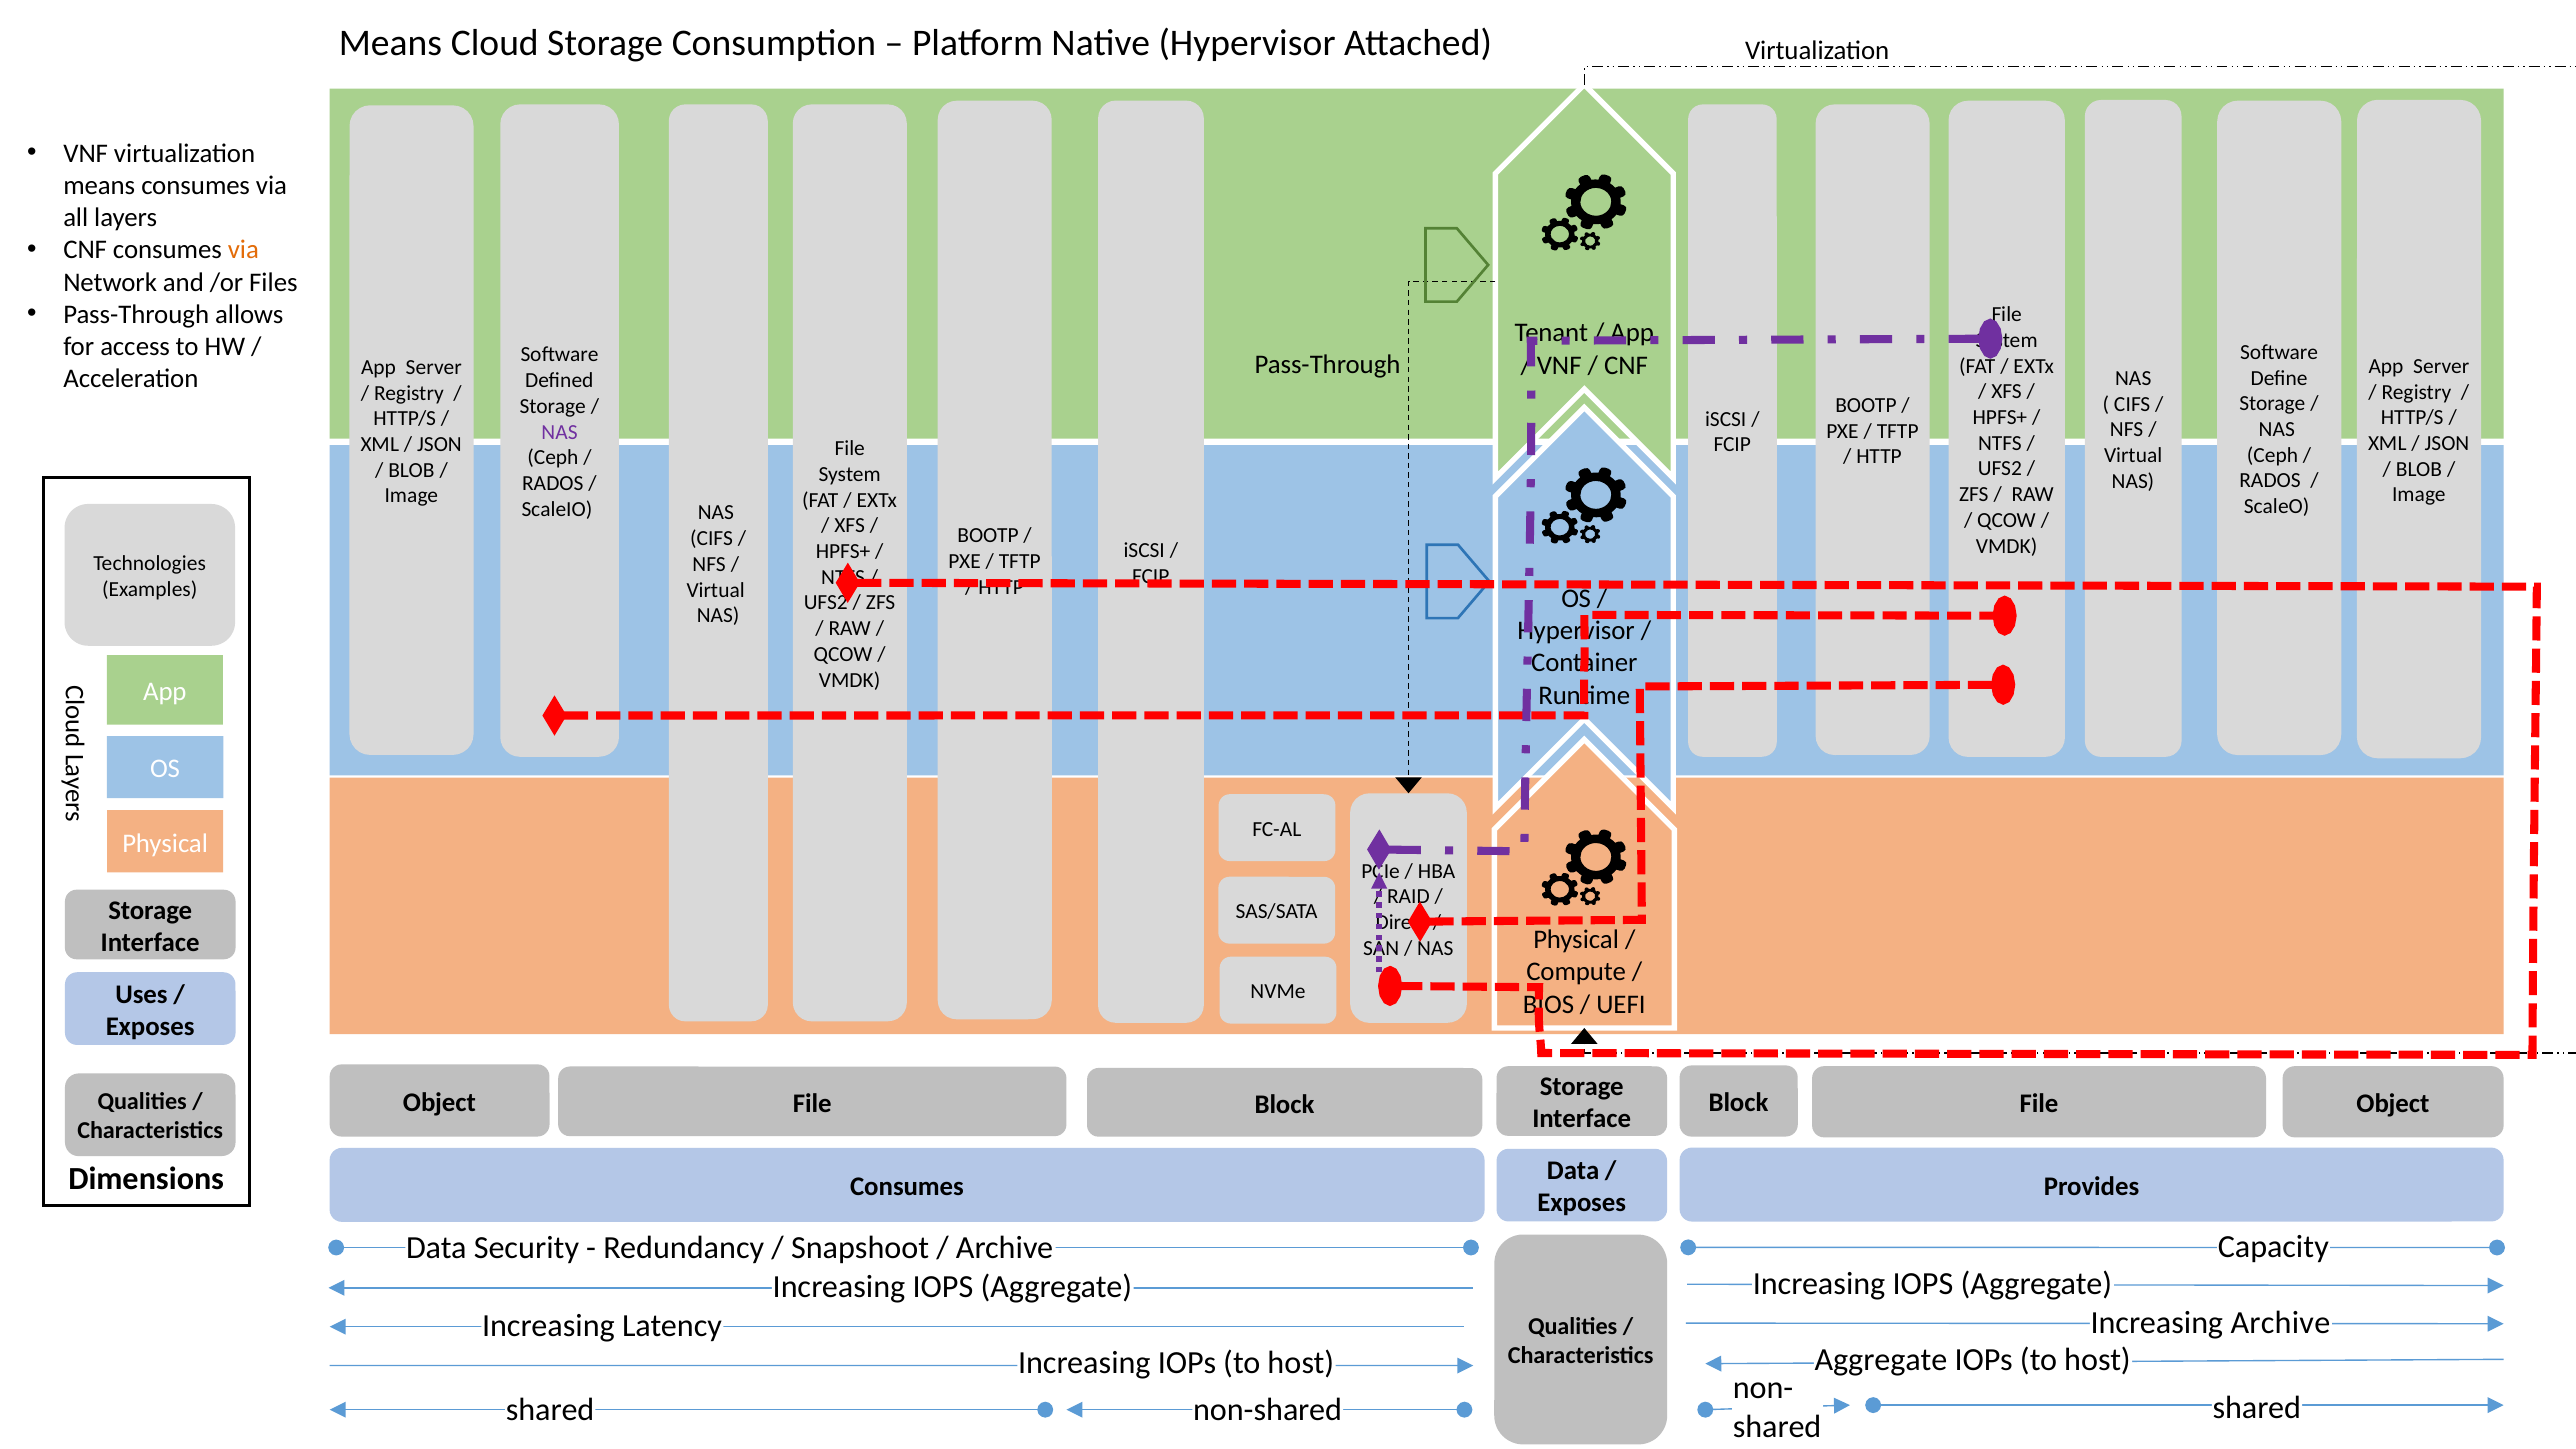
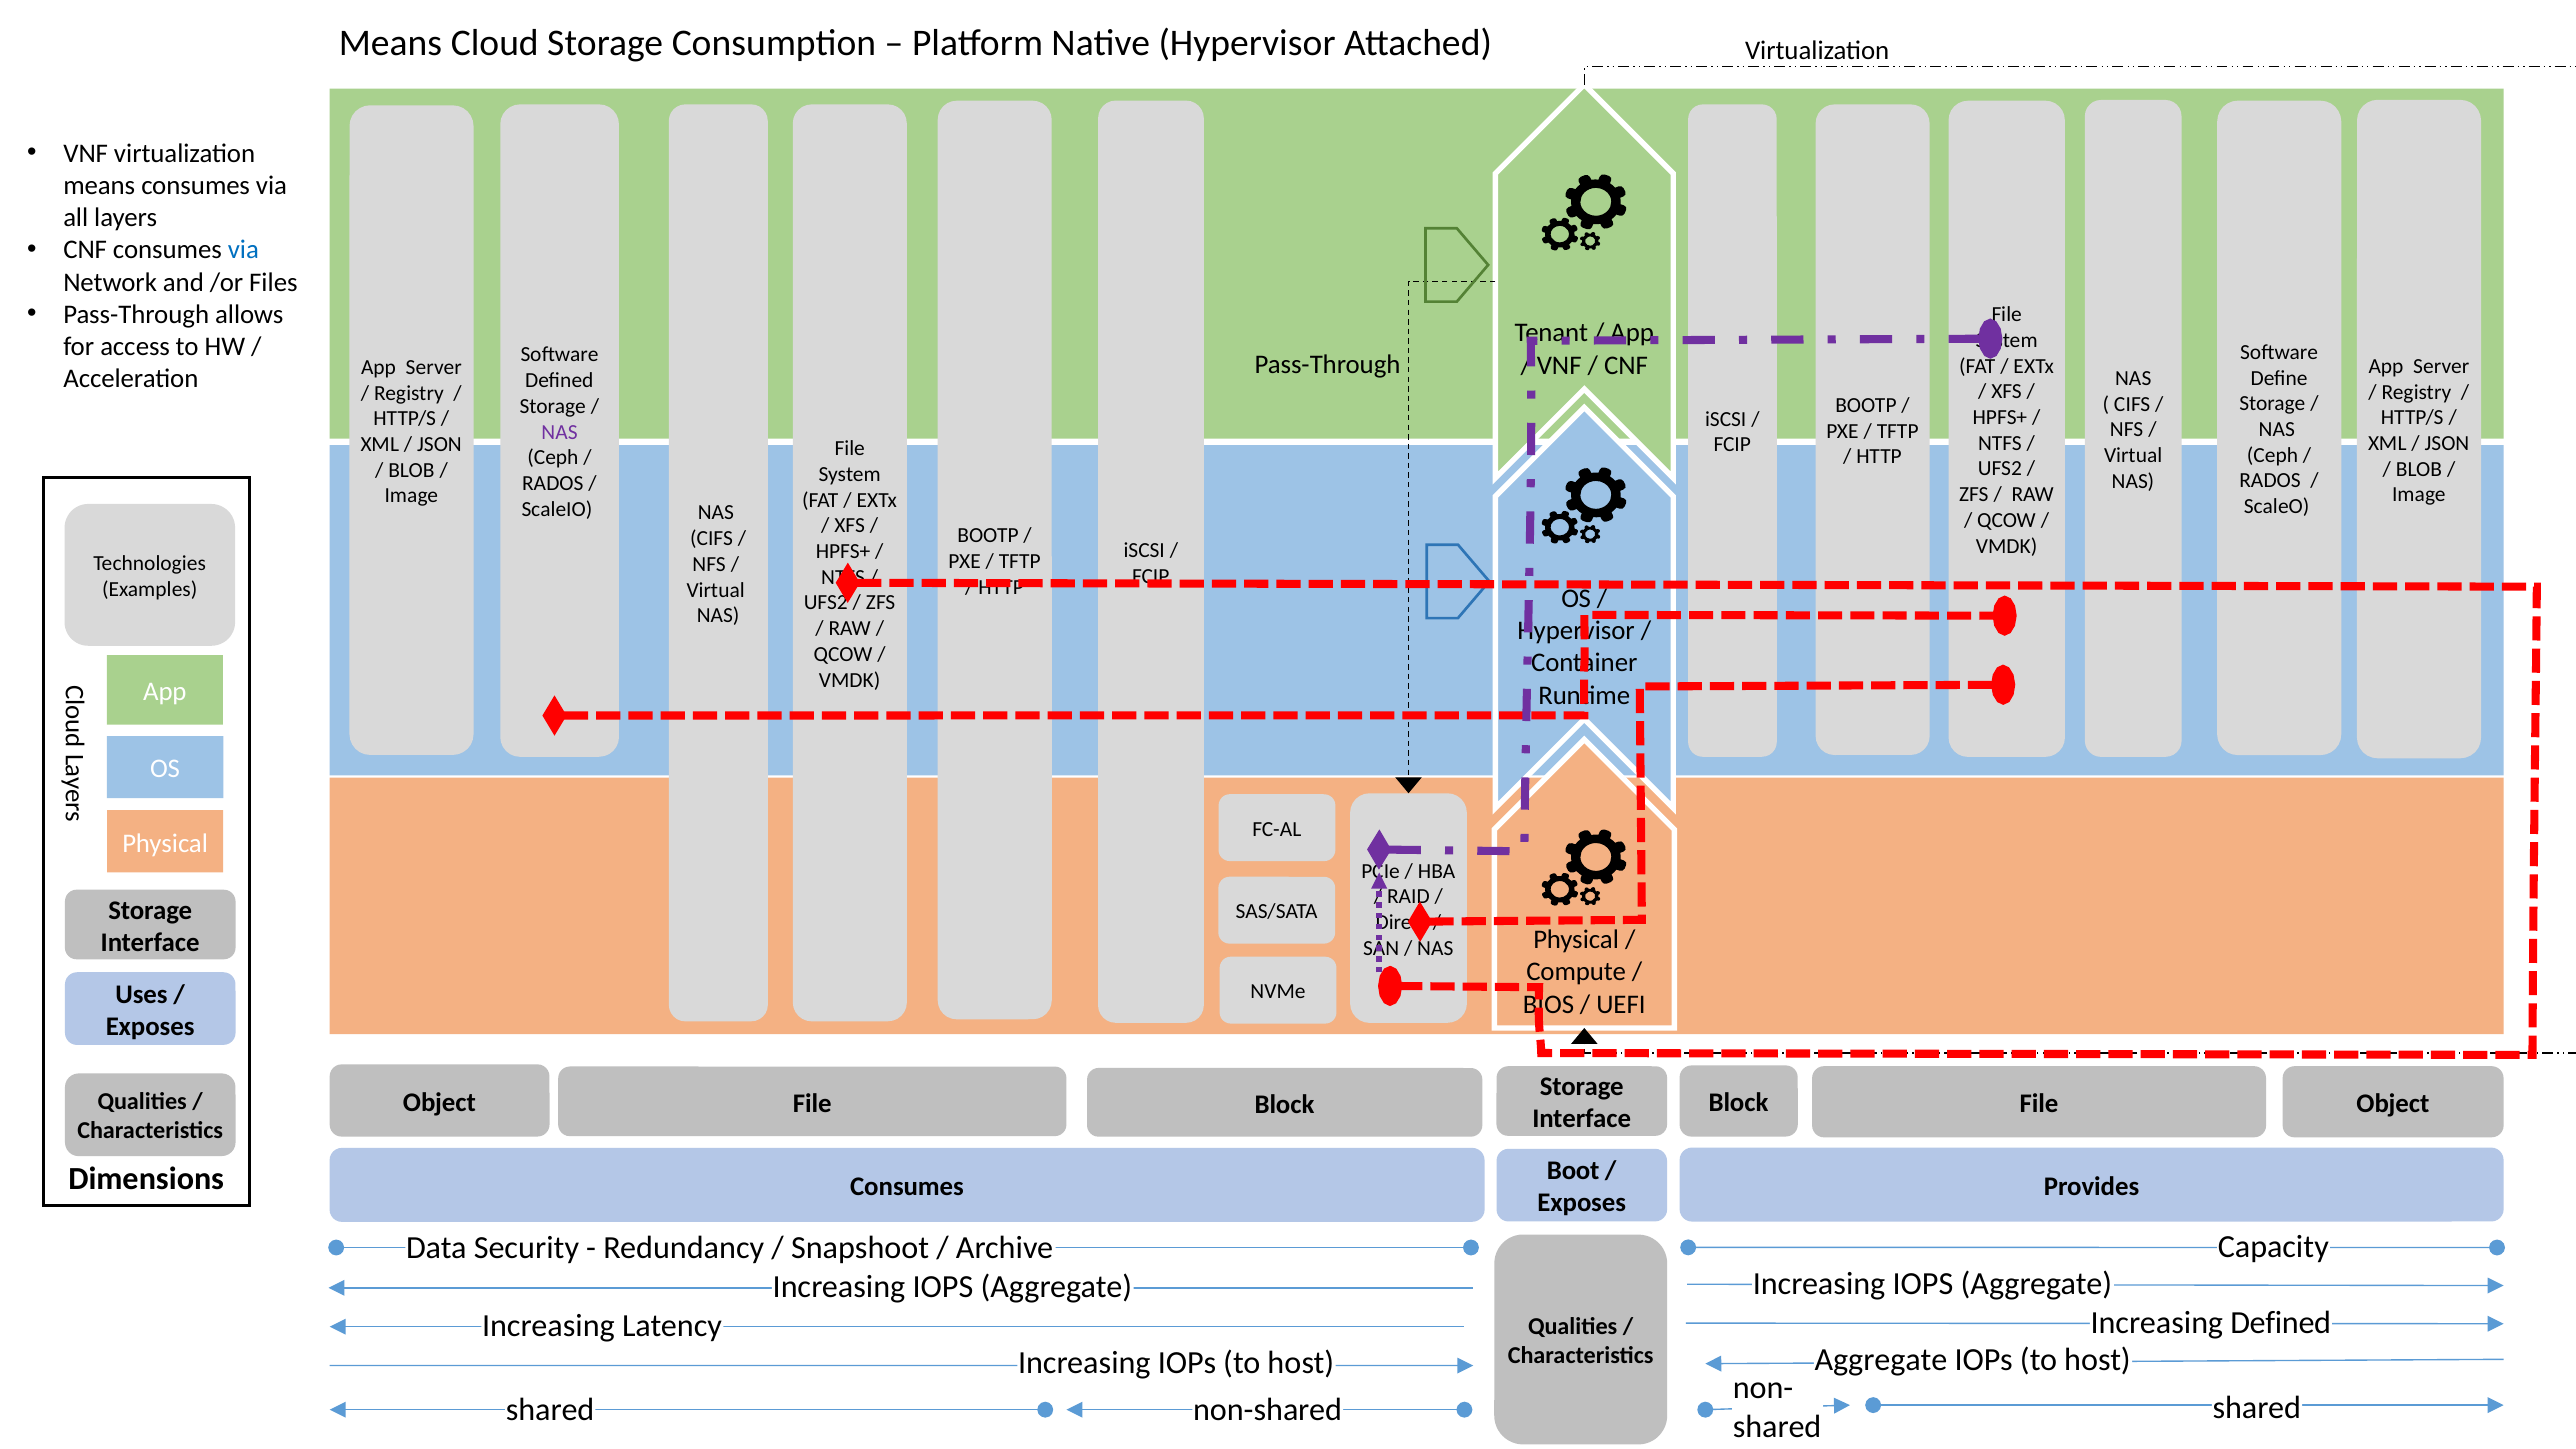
via at (243, 250) colour: orange -> blue
Data at (1573, 1171): Data -> Boot
Increasing Archive: Archive -> Defined
